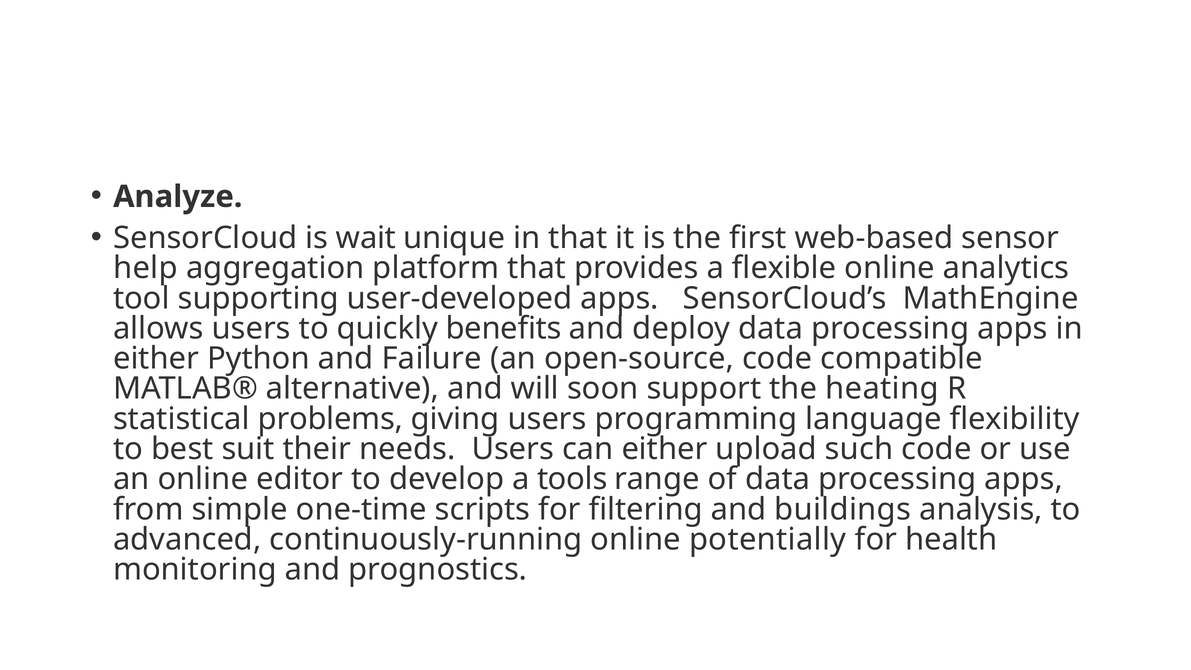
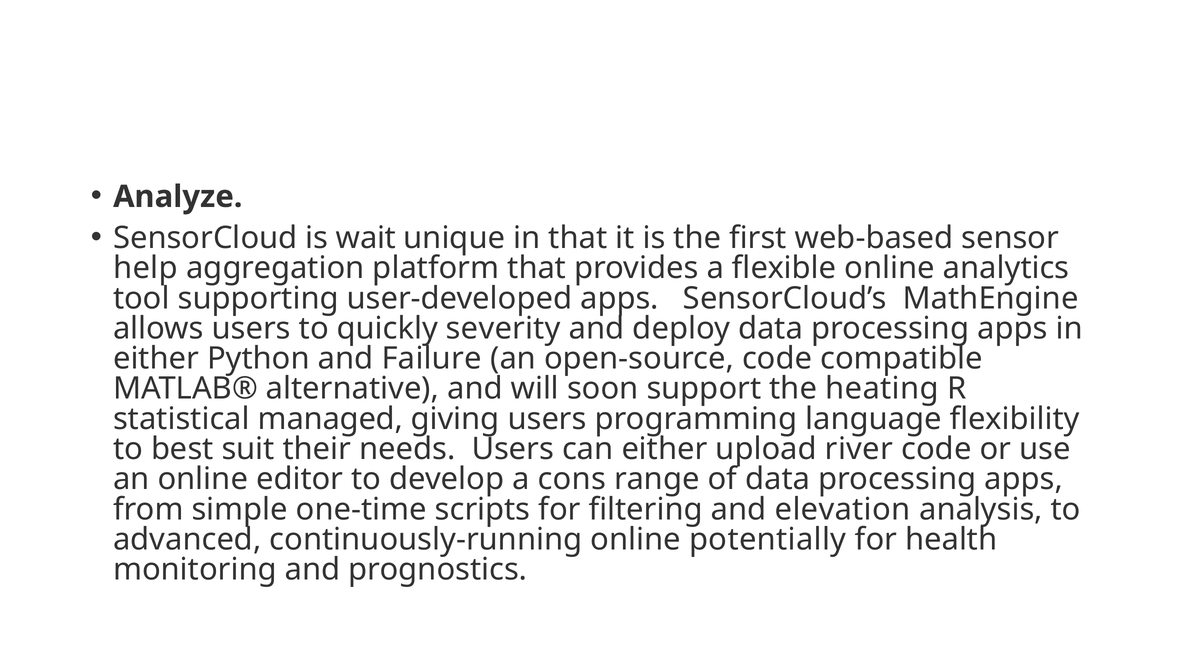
benefits: benefits -> severity
problems: problems -> managed
such: such -> river
tools: tools -> cons
buildings: buildings -> elevation
